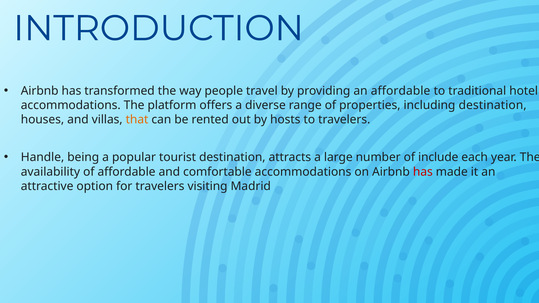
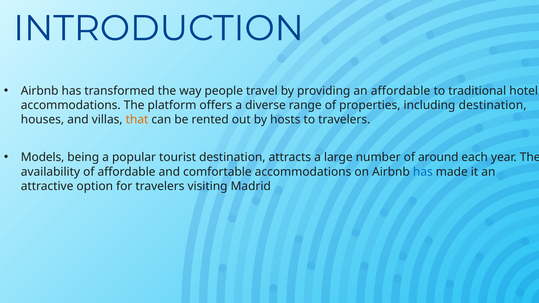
Handle: Handle -> Models
include: include -> around
has at (423, 172) colour: red -> blue
